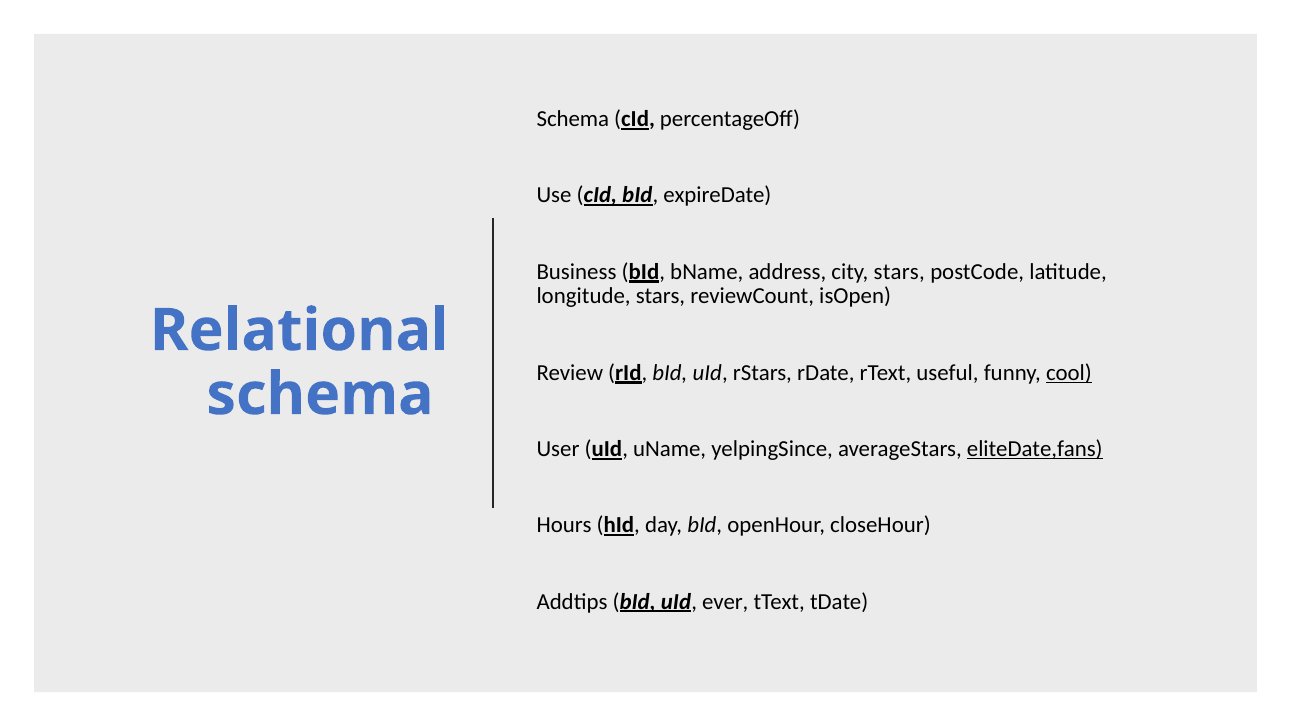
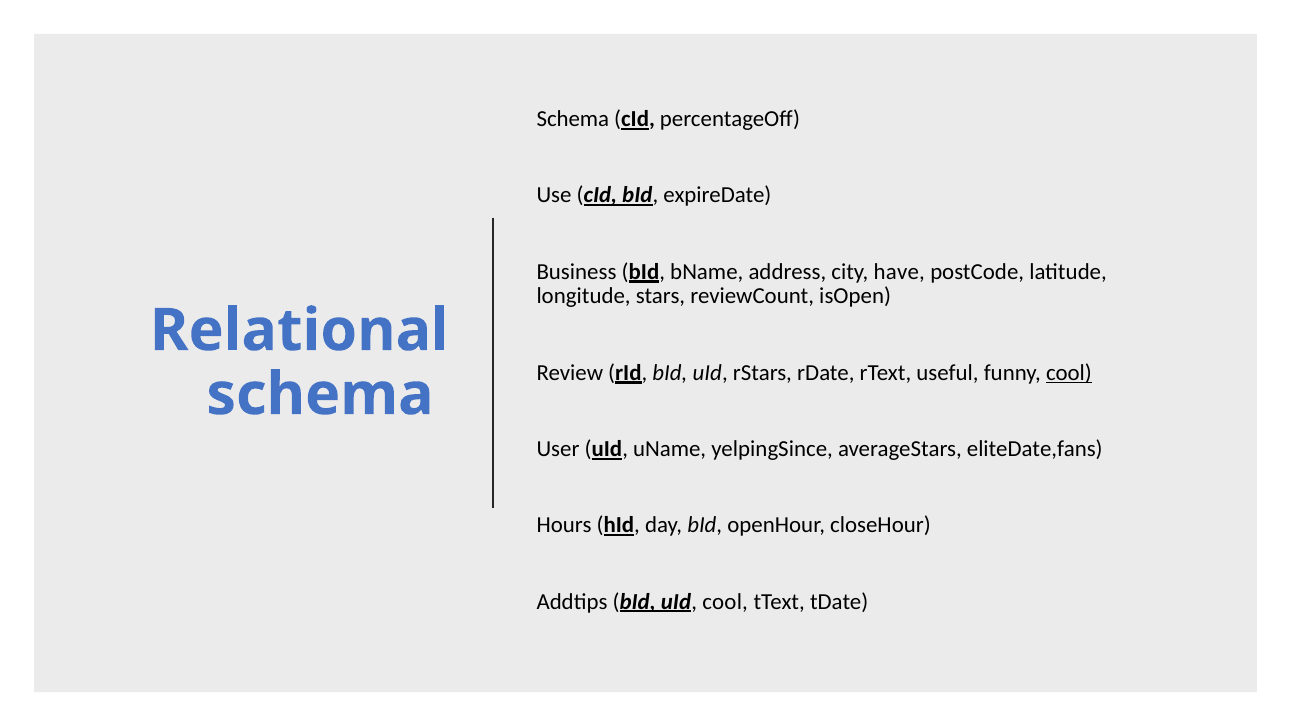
city stars: stars -> have
eliteDate,fans underline: present -> none
uId ever: ever -> cool
